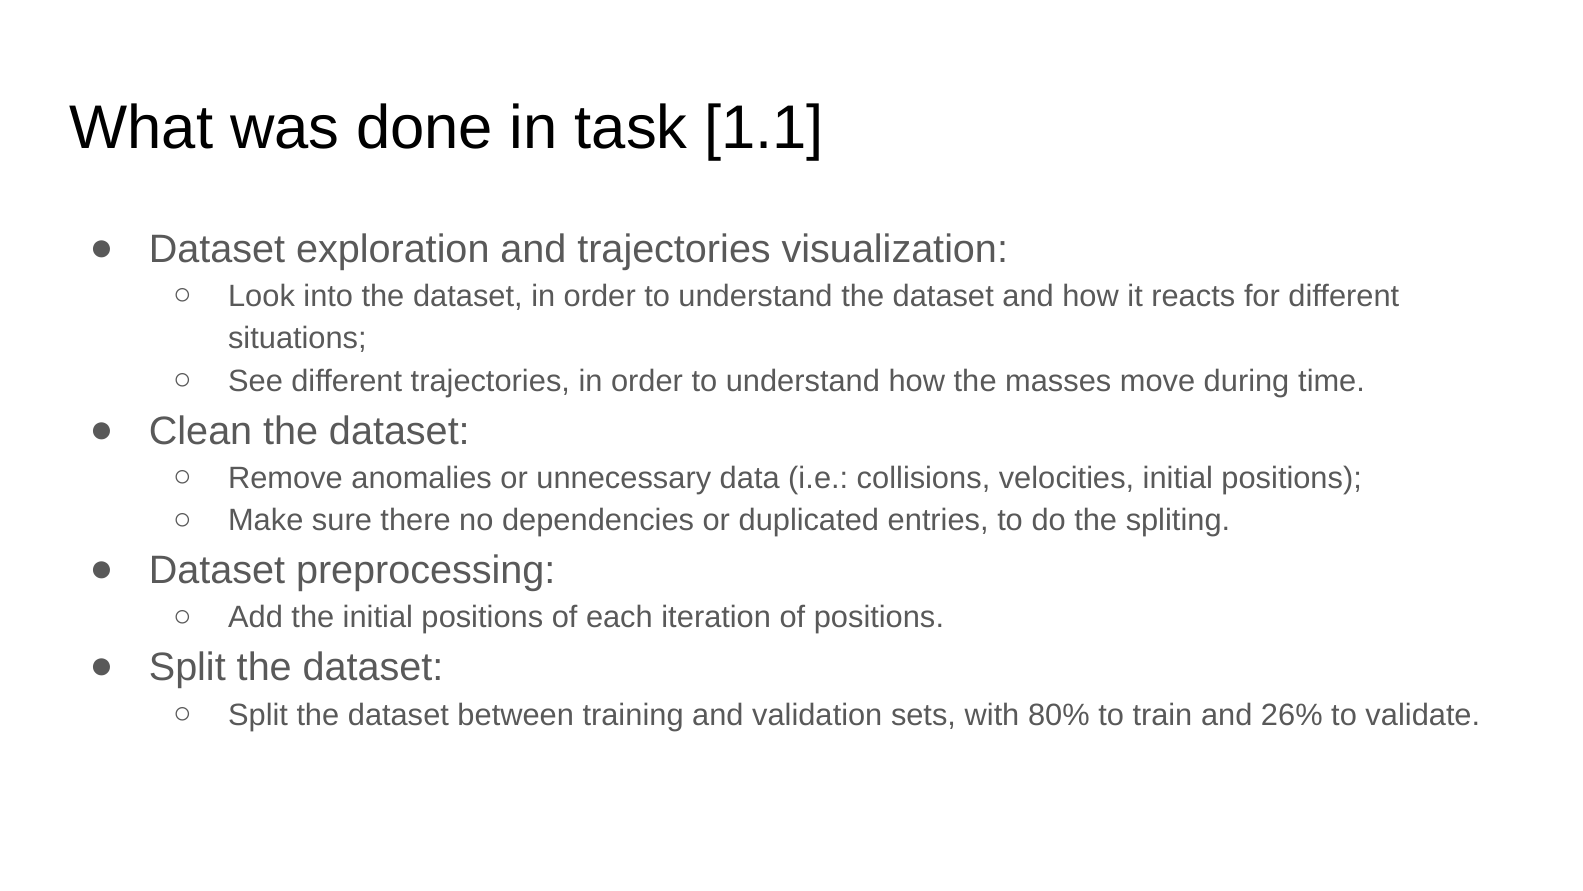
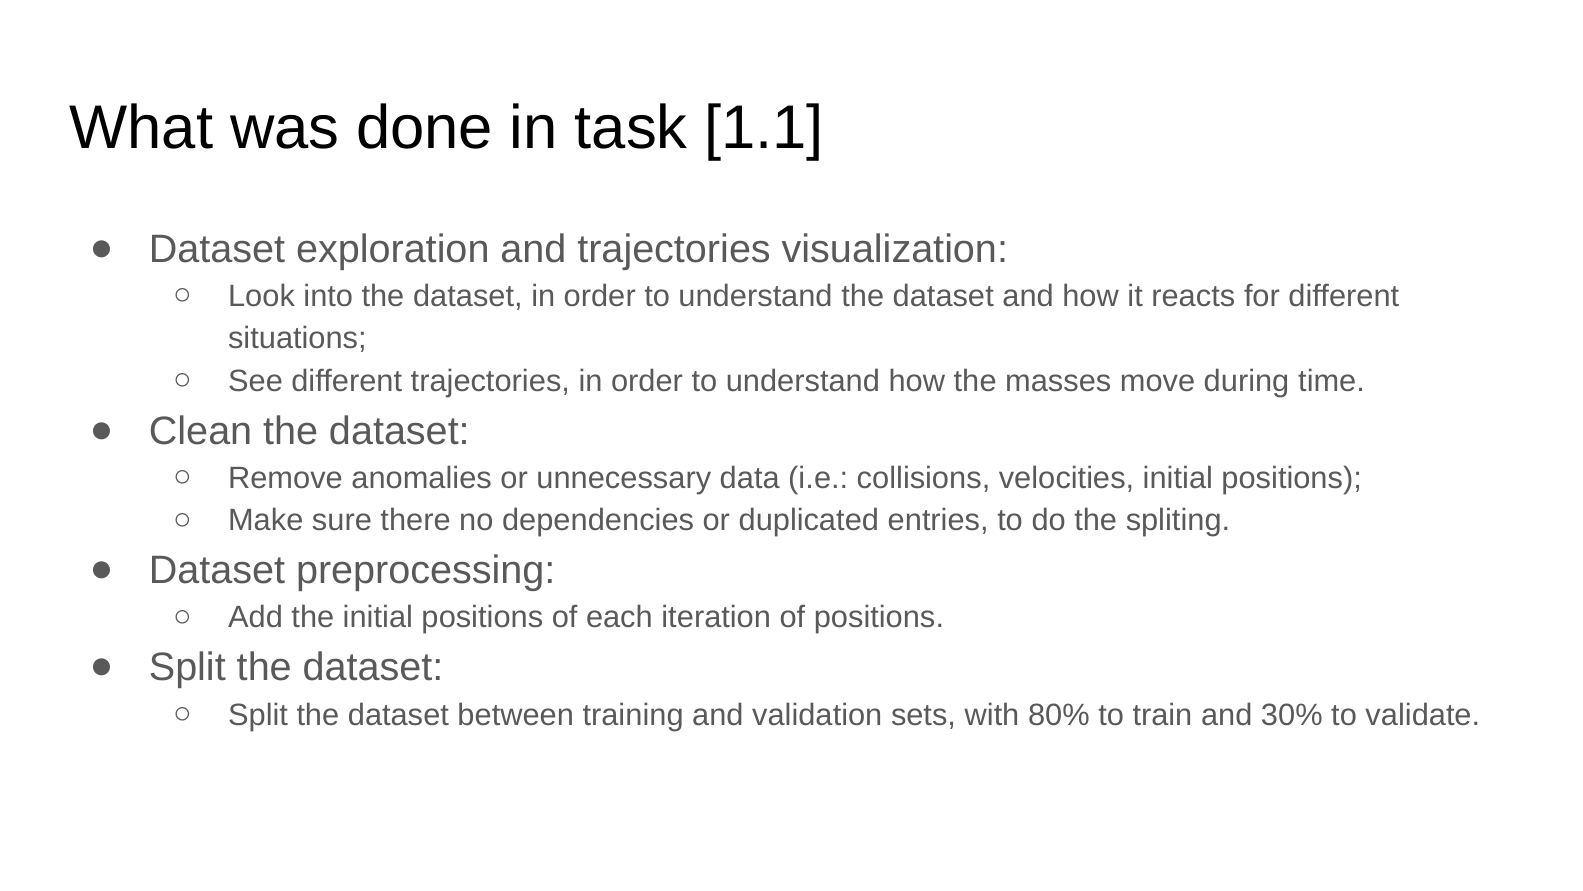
26%: 26% -> 30%
